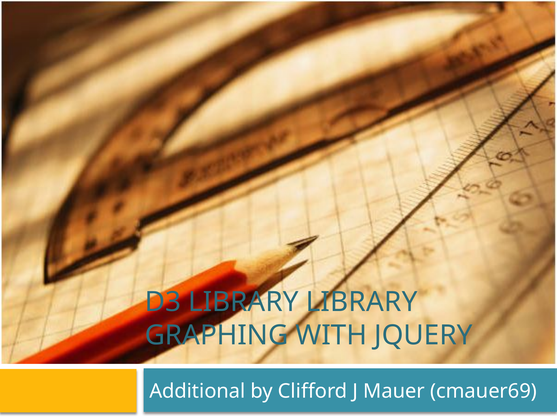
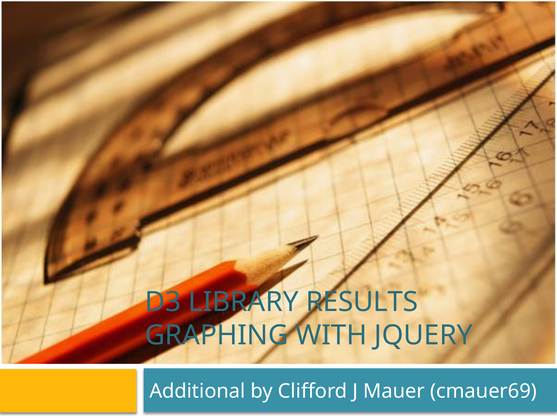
LIBRARY LIBRARY: LIBRARY -> RESULTS
